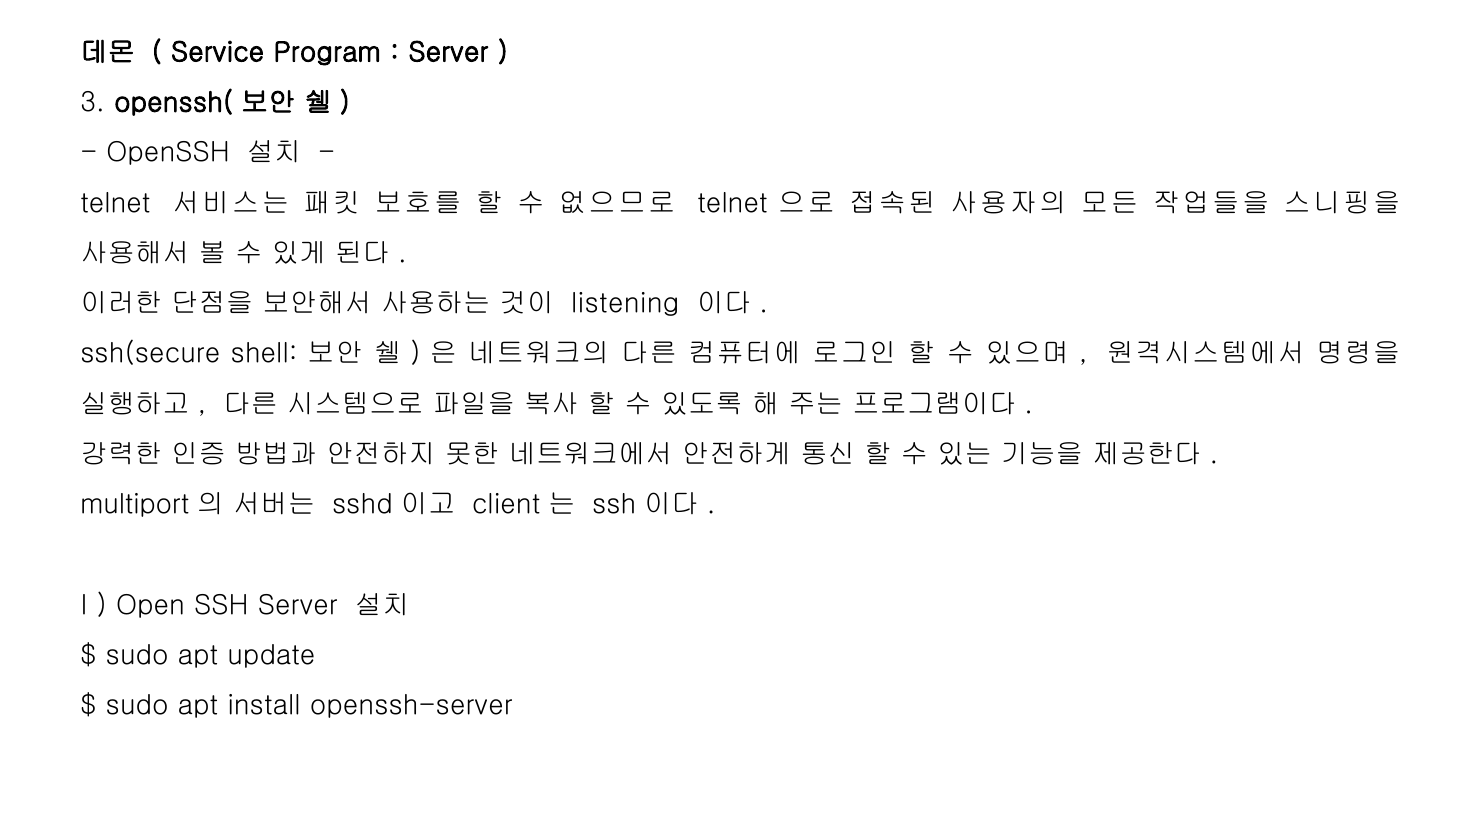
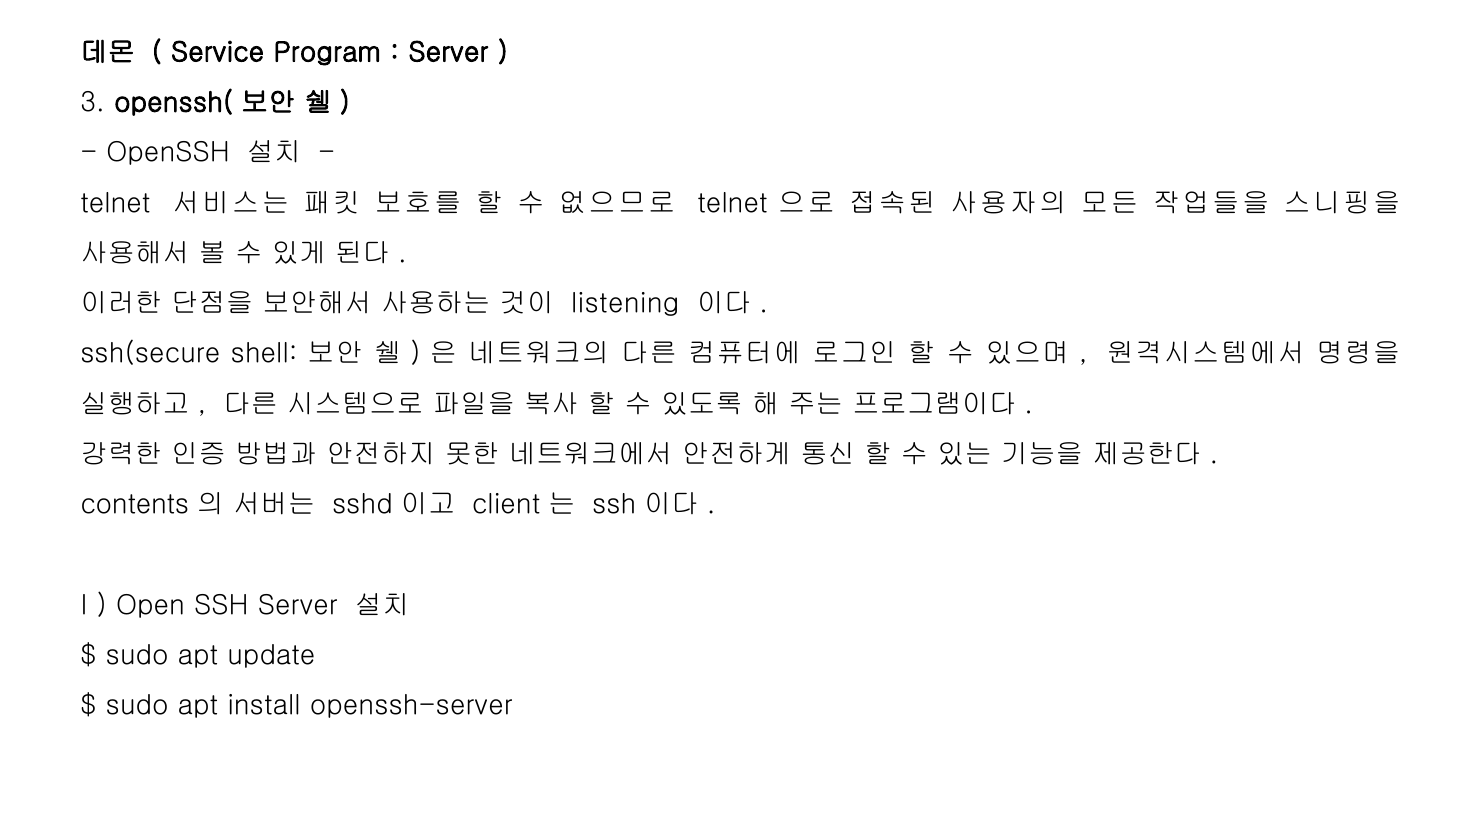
multiport: multiport -> contents
